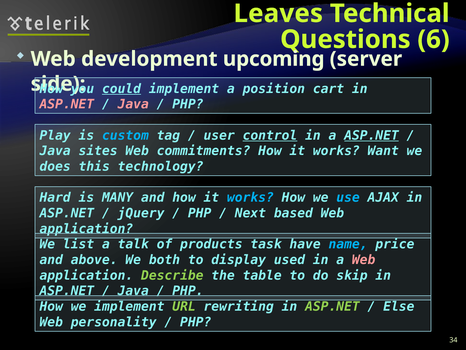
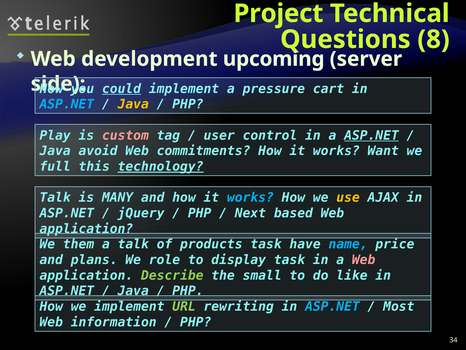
Leaves: Leaves -> Project
6: 6 -> 8
position: position -> pressure
ASP.NET at (67, 104) colour: pink -> light blue
Java at (133, 104) colour: pink -> yellow
custom colour: light blue -> pink
control underline: present -> none
sites: sites -> avoid
does: does -> full
technology underline: none -> present
Hard at (55, 197): Hard -> Talk
use colour: light blue -> yellow
list: list -> them
above: above -> plans
both: both -> role
display used: used -> task
table: table -> small
skip: skip -> like
ASP.NET at (332, 306) colour: light green -> light blue
Else: Else -> Most
personality: personality -> information
